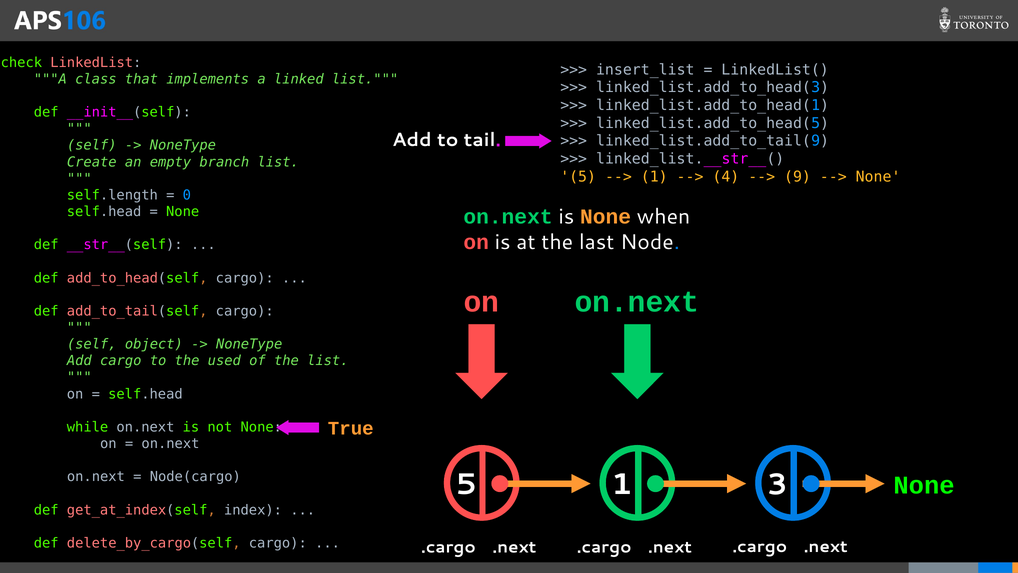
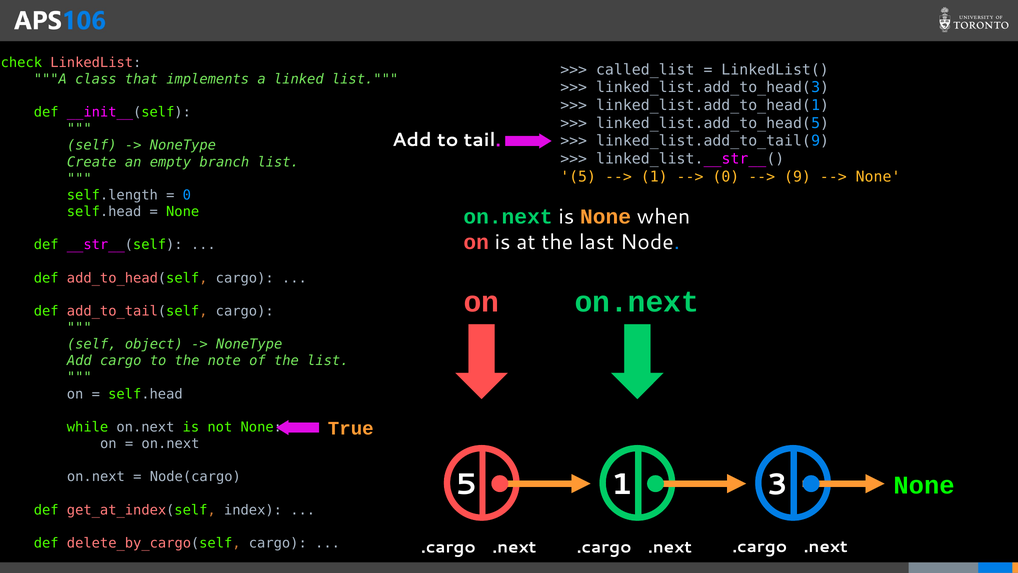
insert_list: insert_list -> called_list
4 at (726, 177): 4 -> 0
used: used -> note
